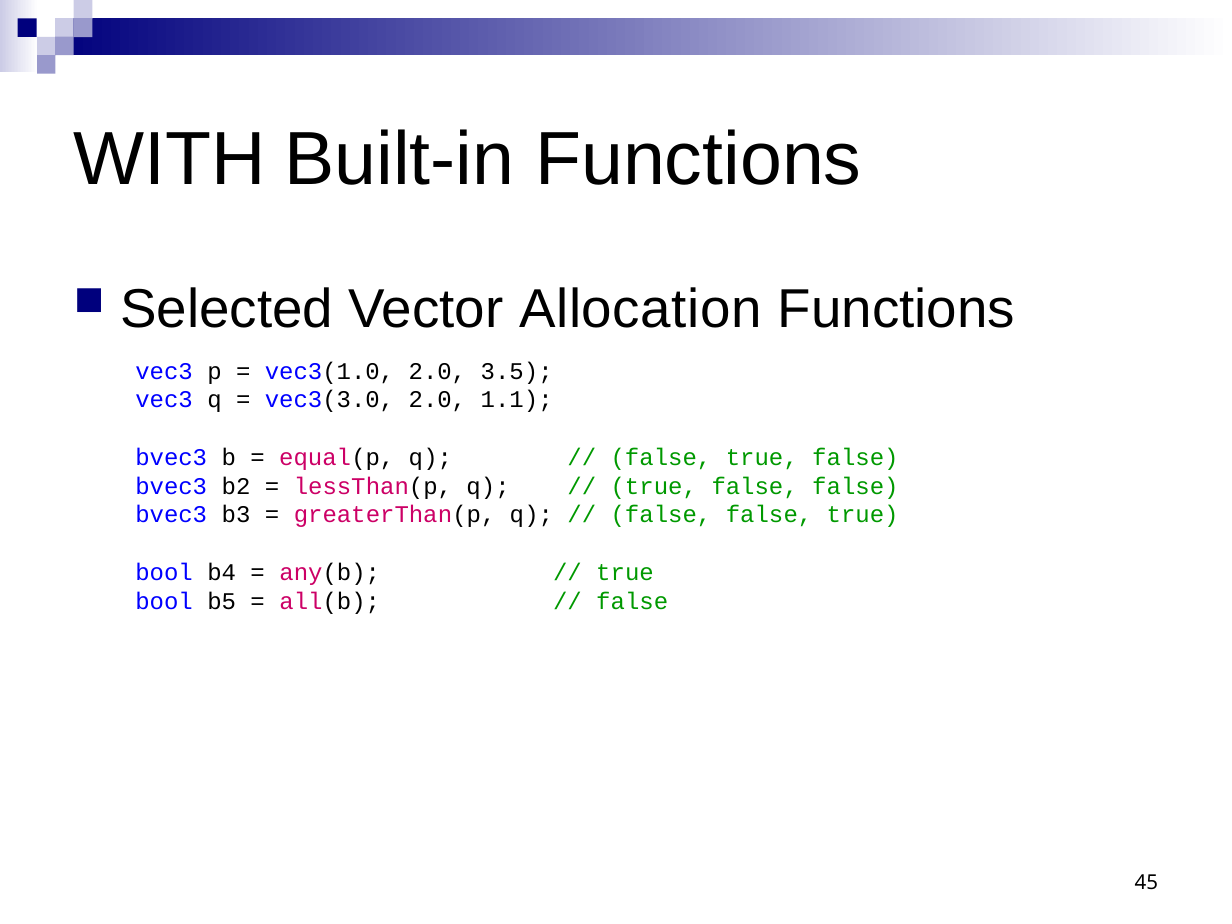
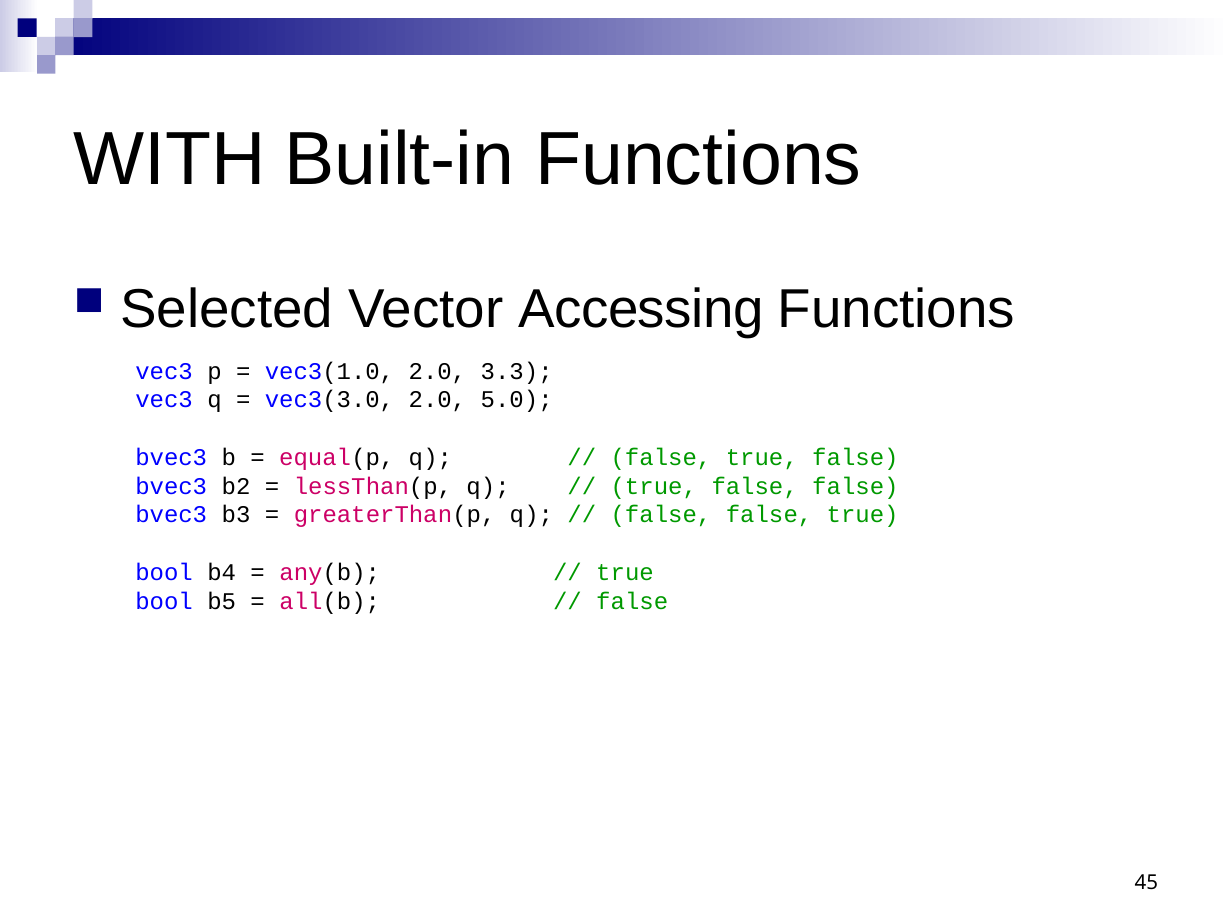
Allocation: Allocation -> Accessing
3.5: 3.5 -> 3.3
1.1: 1.1 -> 5.0
